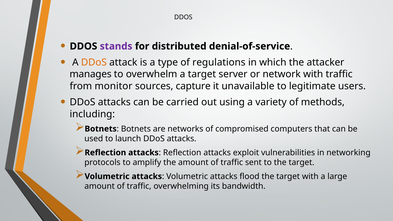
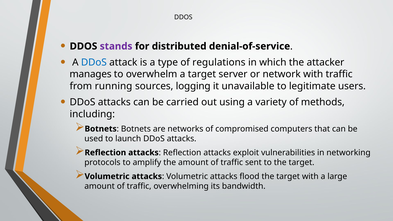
DDoS at (94, 62) colour: orange -> blue
monitor: monitor -> running
capture: capture -> logging
